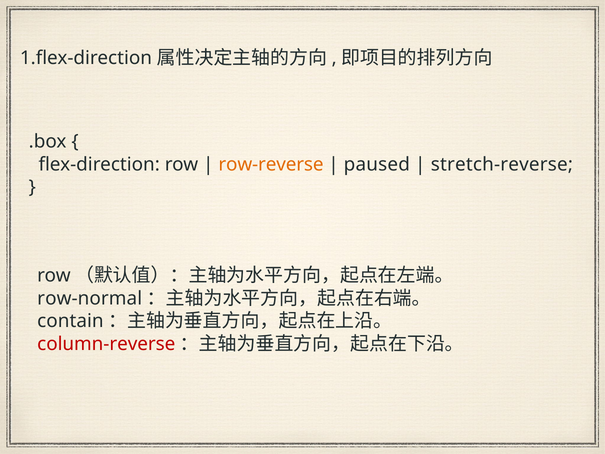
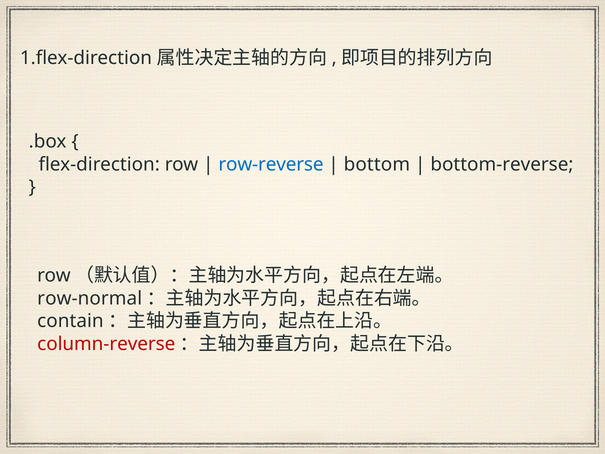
row-reverse colour: orange -> blue
paused: paused -> bottom
stretch-reverse: stretch-reverse -> bottom-reverse
